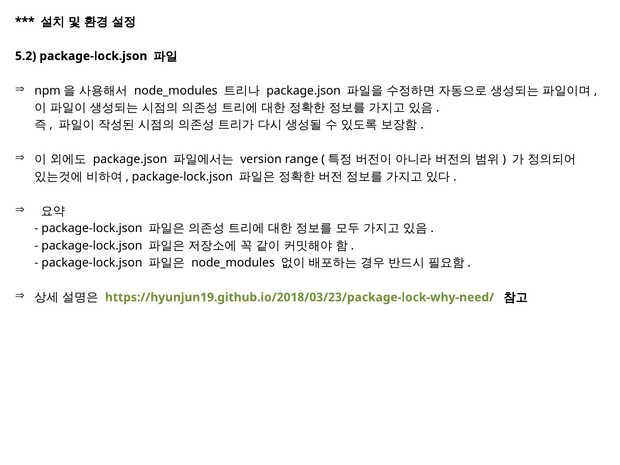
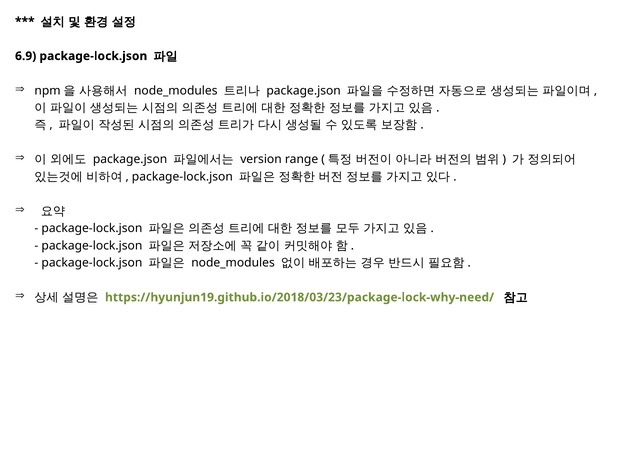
5.2: 5.2 -> 6.9
